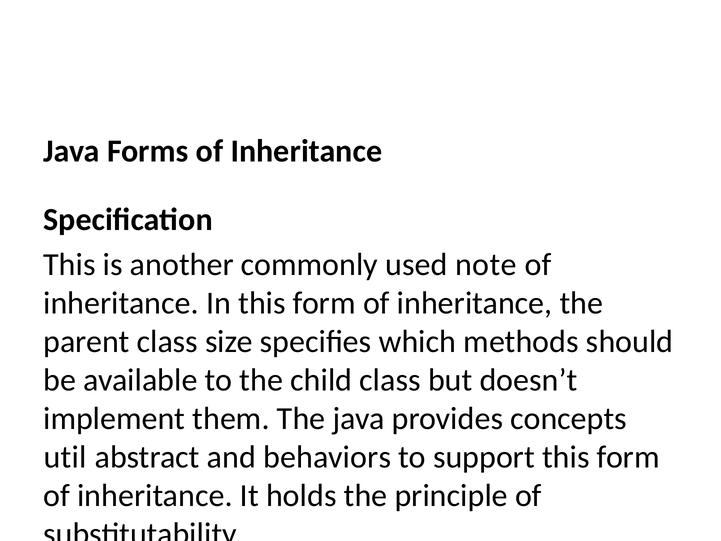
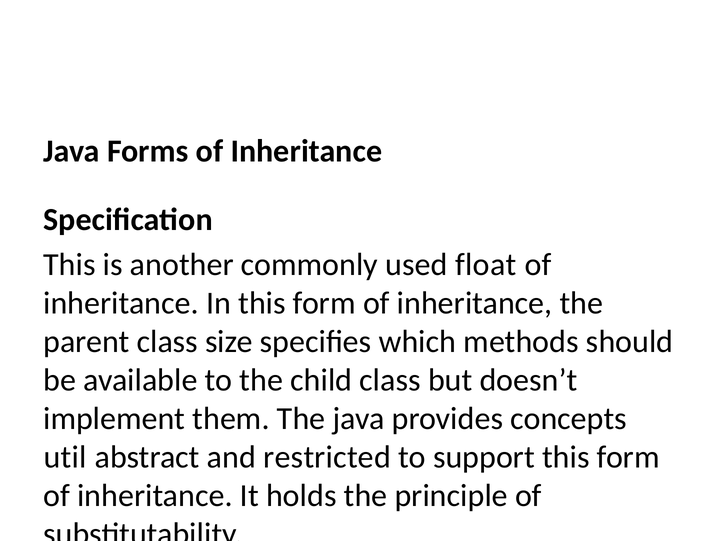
note: note -> float
behaviors: behaviors -> restricted
